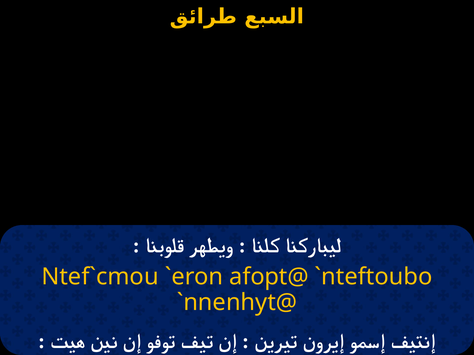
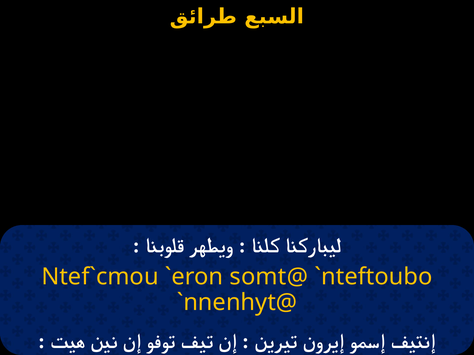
afopt@: afopt@ -> somt@
